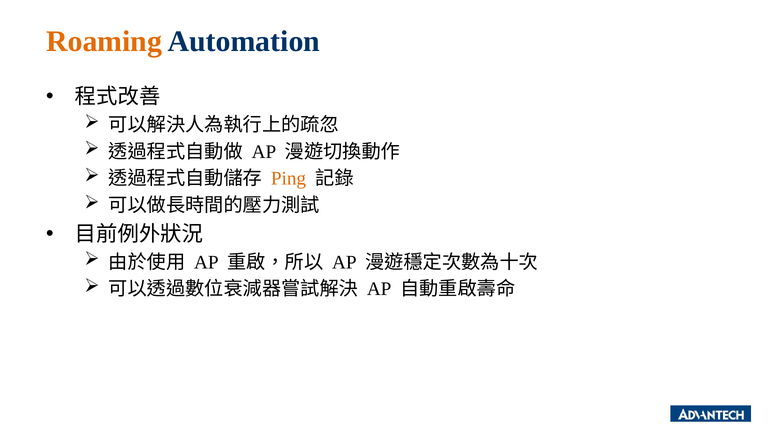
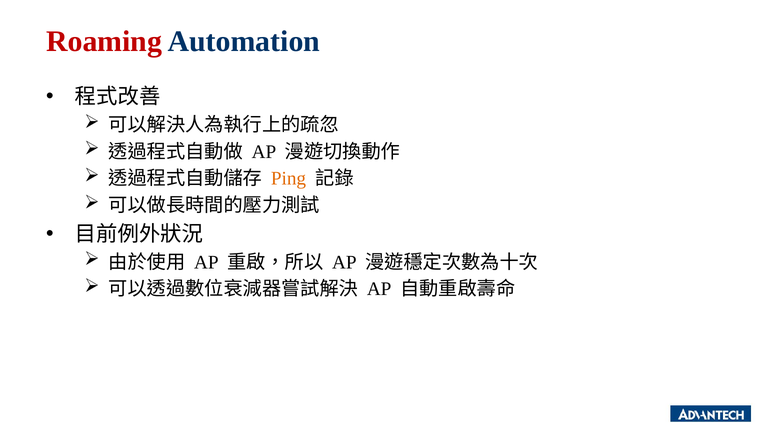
Roaming colour: orange -> red
